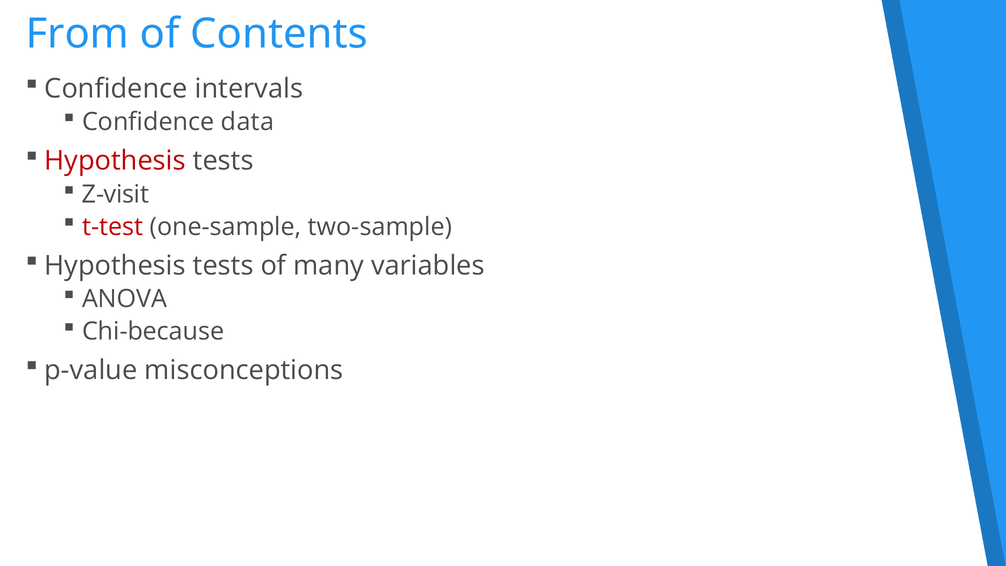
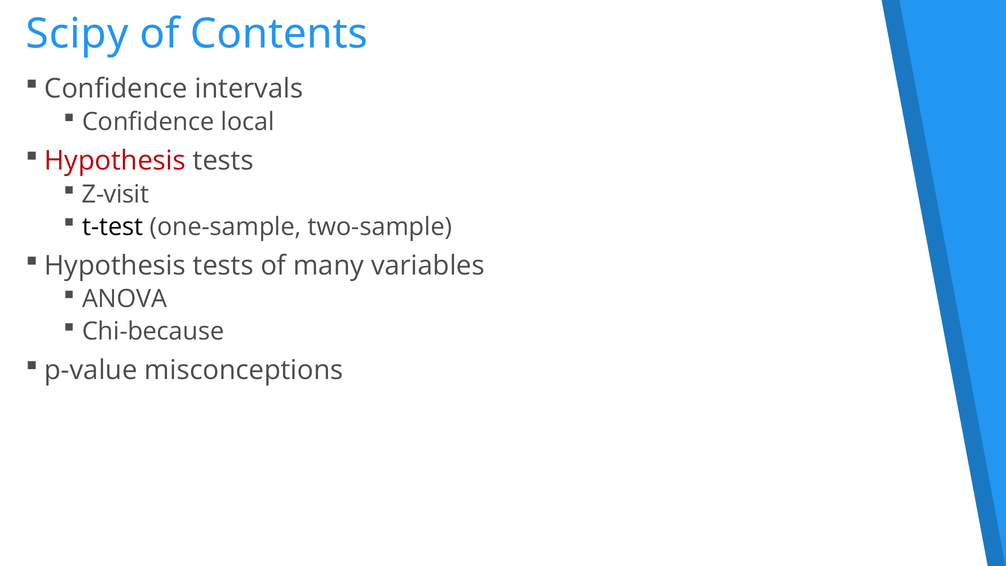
From: From -> Scipy
data: data -> local
t-test colour: red -> black
